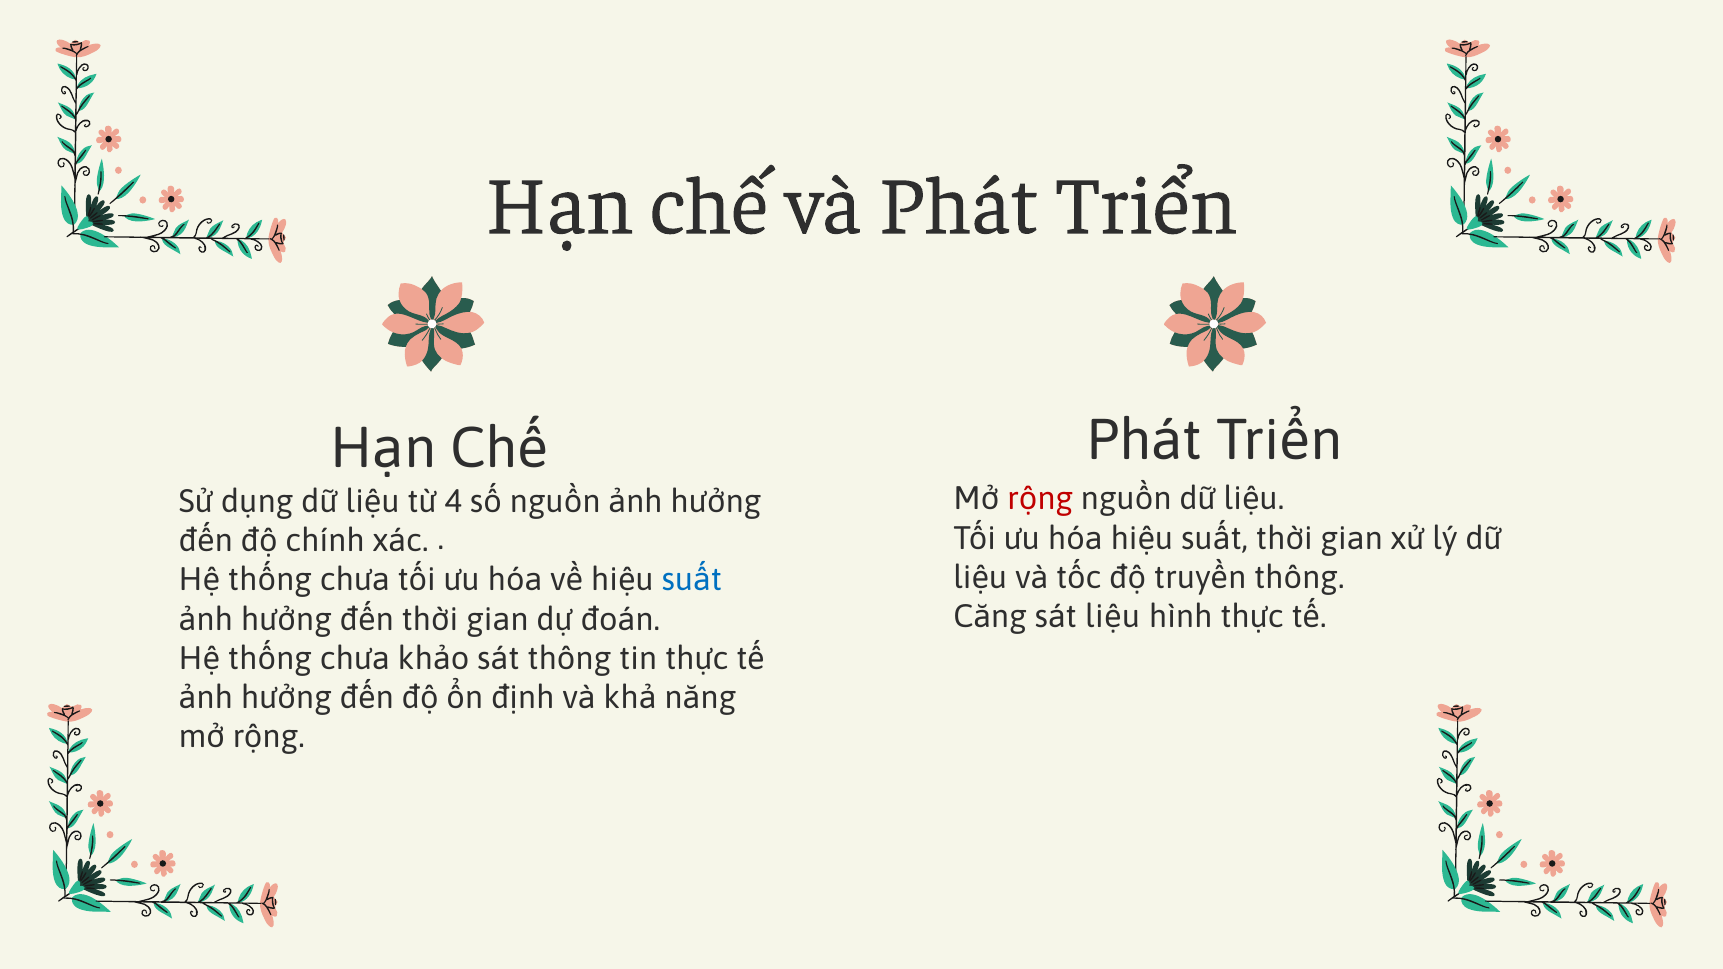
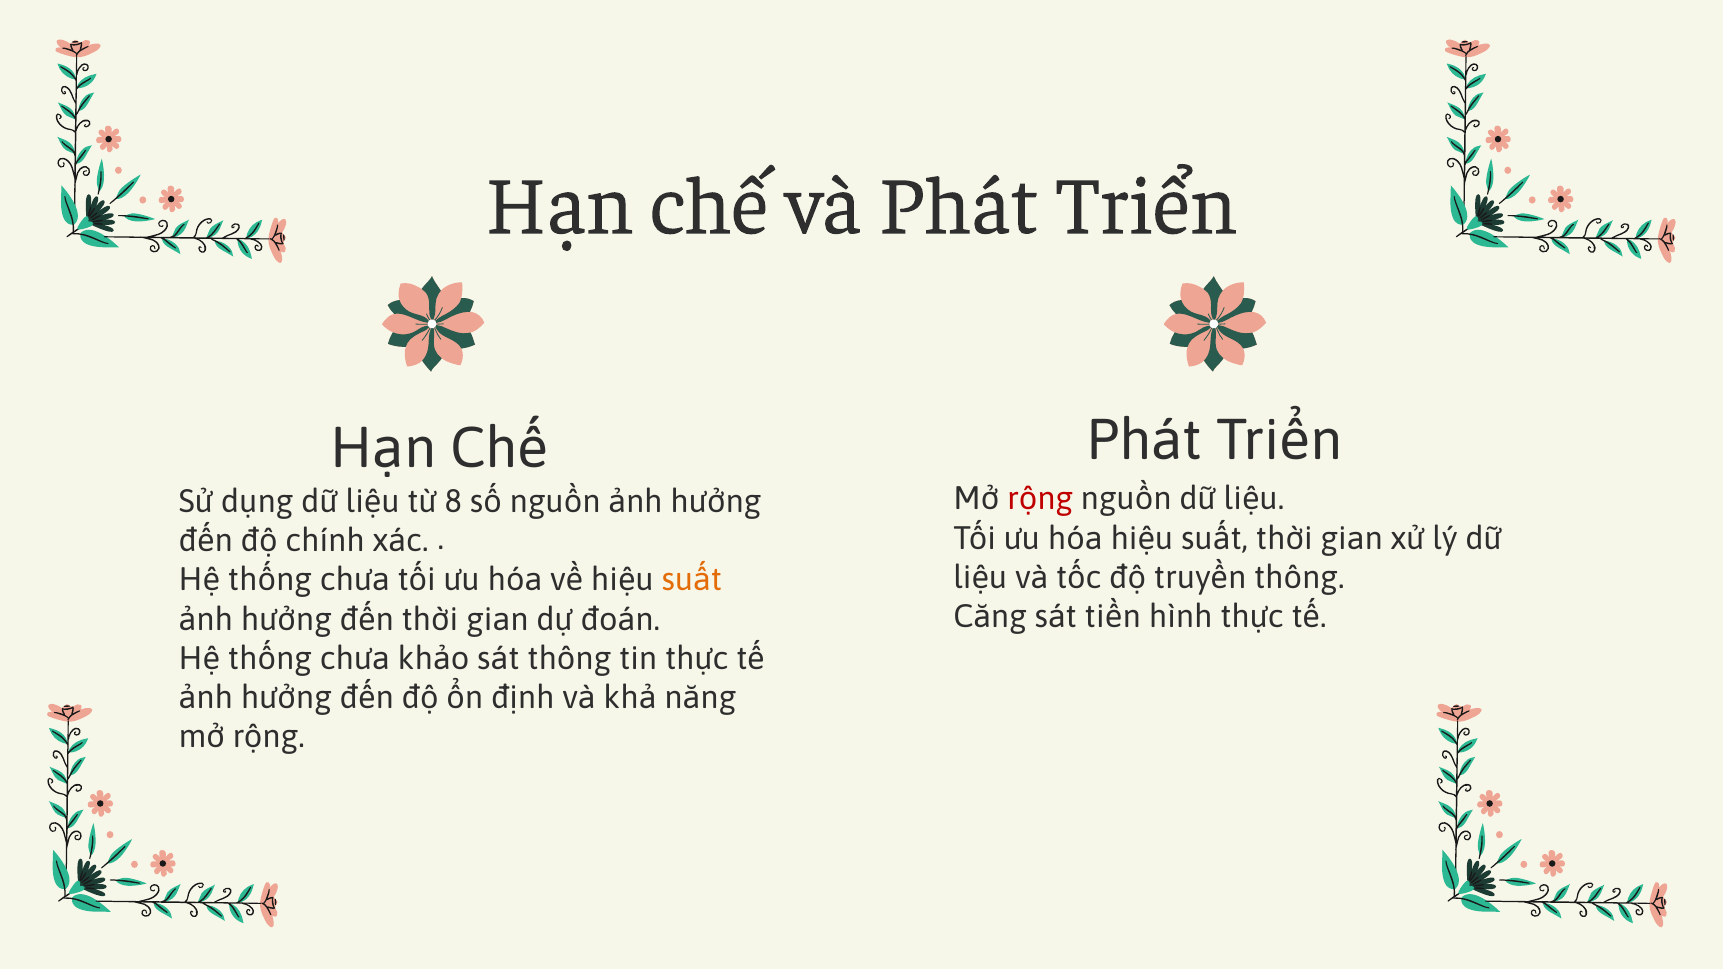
4: 4 -> 8
suất at (692, 580) colour: blue -> orange
sát liệu: liệu -> tiền
